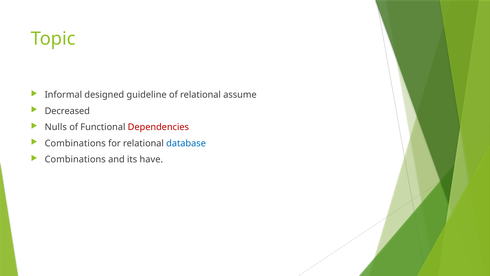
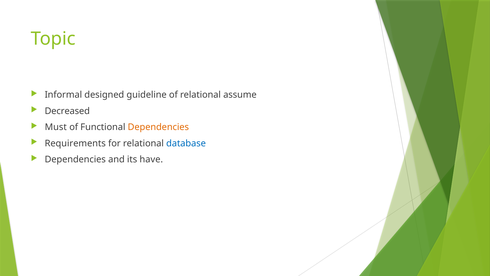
Nulls: Nulls -> Must
Dependencies at (158, 127) colour: red -> orange
Combinations at (75, 143): Combinations -> Requirements
Combinations at (75, 159): Combinations -> Dependencies
